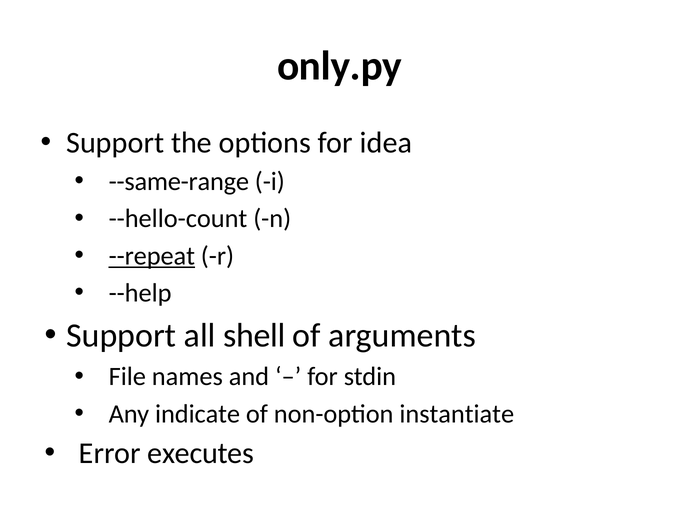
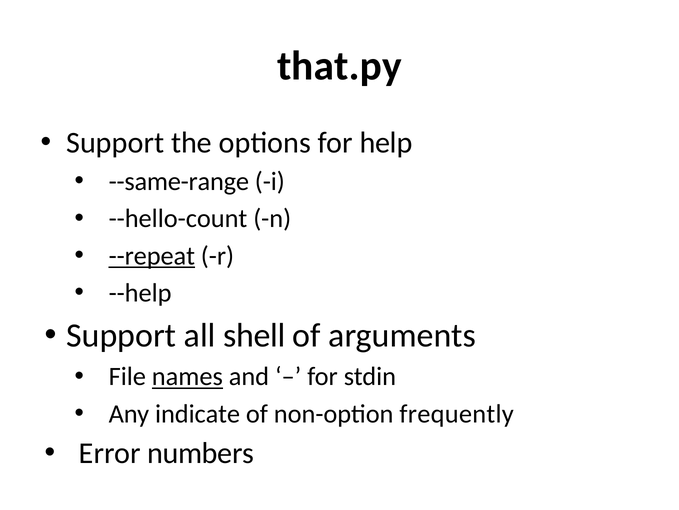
only.py: only.py -> that.py
idea: idea -> help
names underline: none -> present
instantiate: instantiate -> frequently
executes: executes -> numbers
